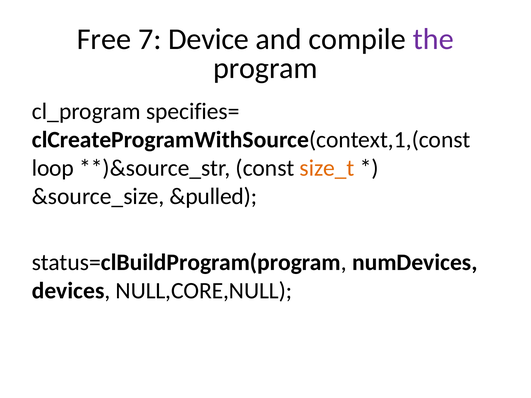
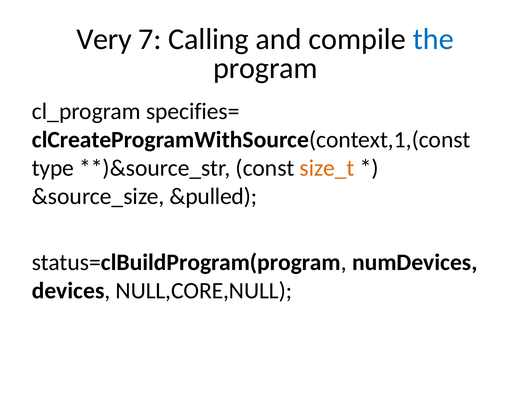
Free: Free -> Very
Device: Device -> Calling
the colour: purple -> blue
loop: loop -> type
